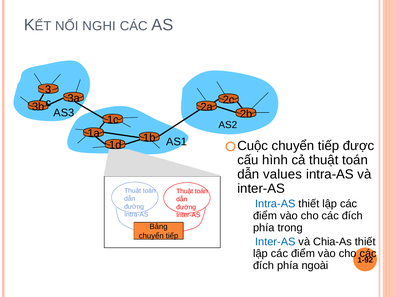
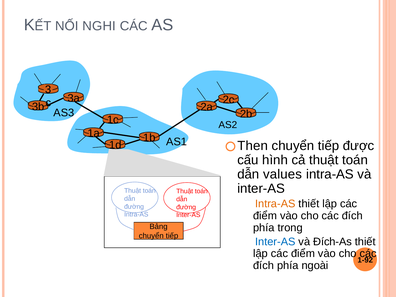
Cuộc: Cuộc -> Then
Intra-AS at (275, 204) colour: blue -> orange
Chia-As: Chia-As -> Đích-As
